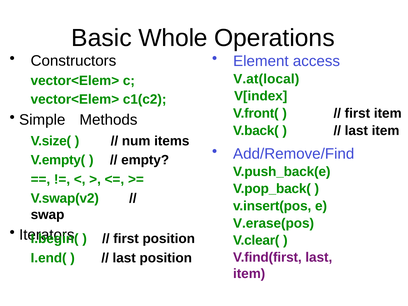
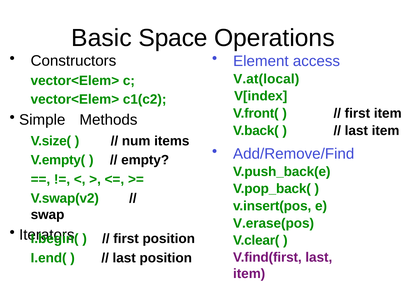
Whole: Whole -> Space
